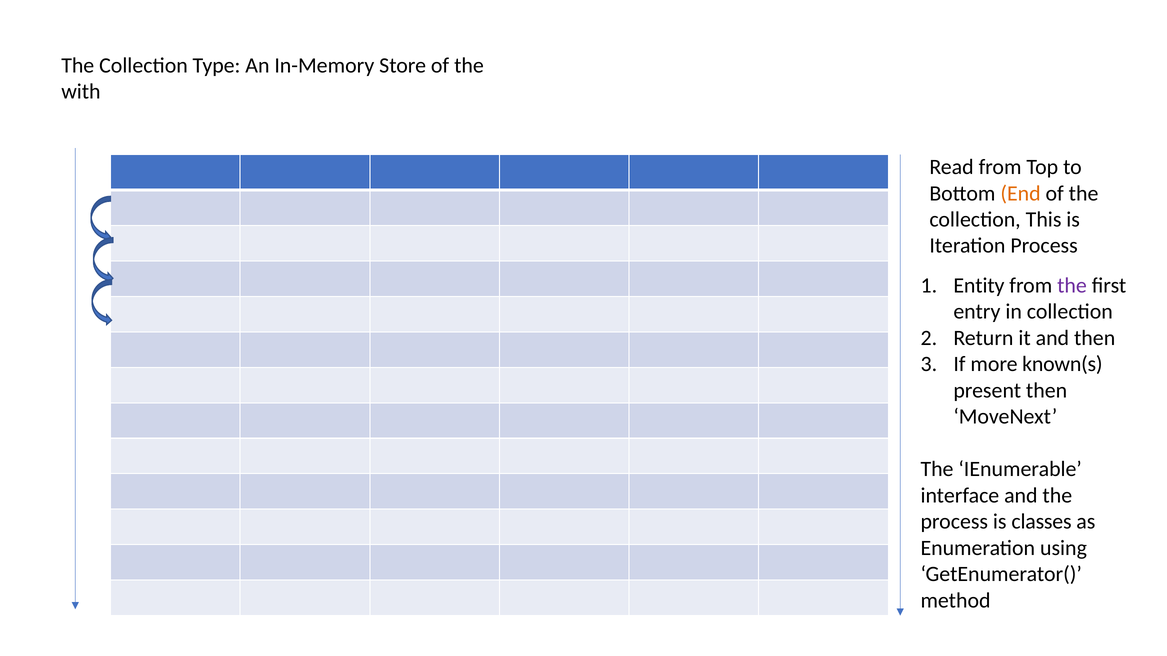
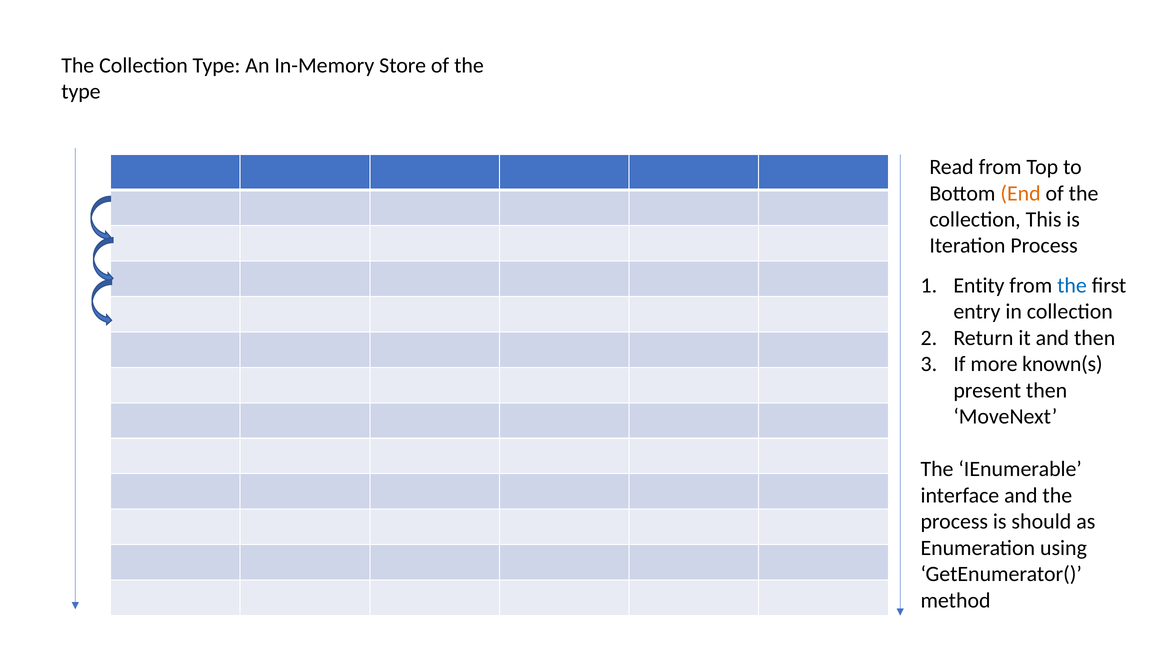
with at (81, 92): with -> type
the at (1072, 286) colour: purple -> blue
classes: classes -> should
